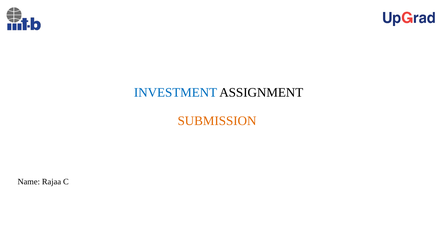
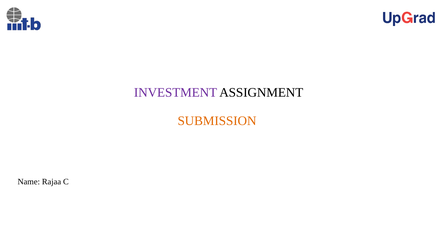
INVESTMENT colour: blue -> purple
